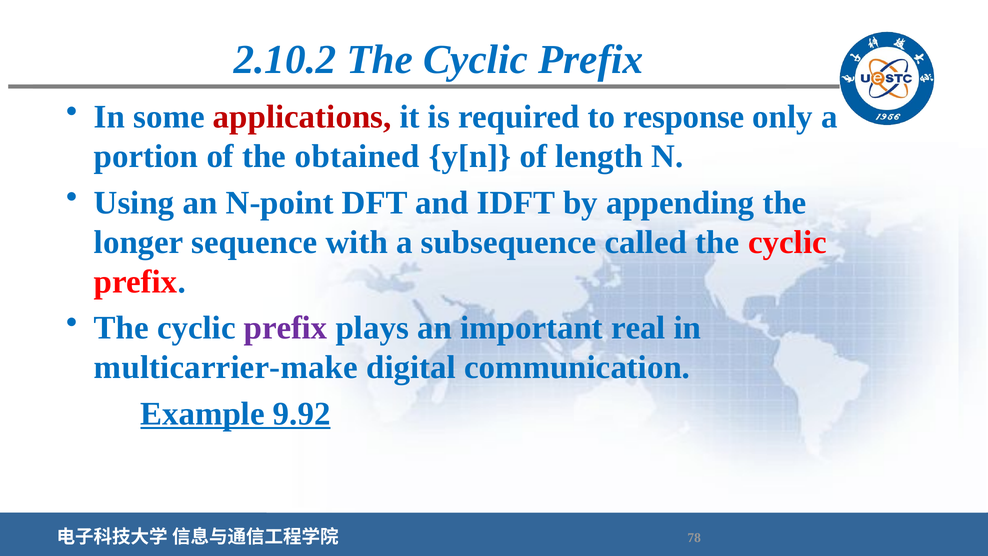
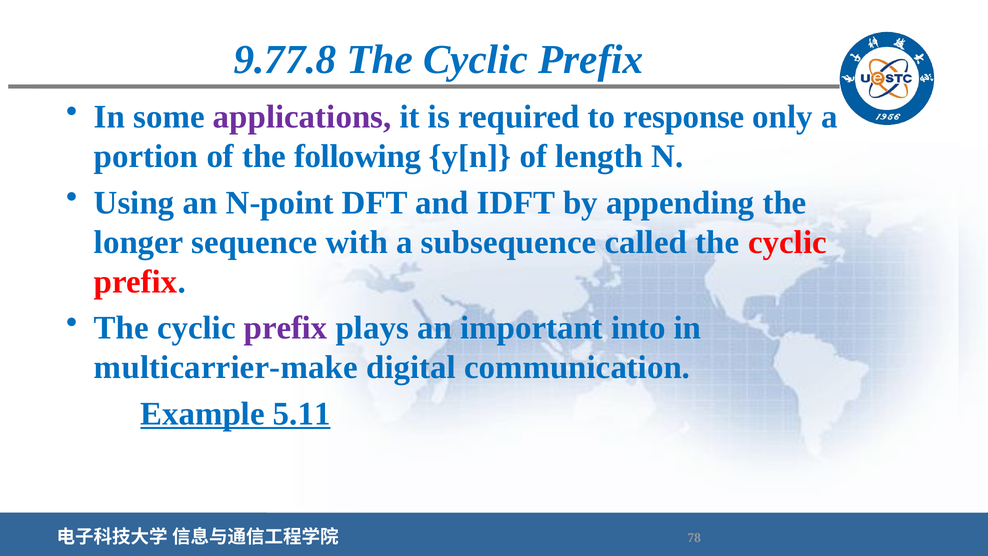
2.10.2: 2.10.2 -> 9.77.8
applications colour: red -> purple
obtained: obtained -> following
real: real -> into
9.92: 9.92 -> 5.11
